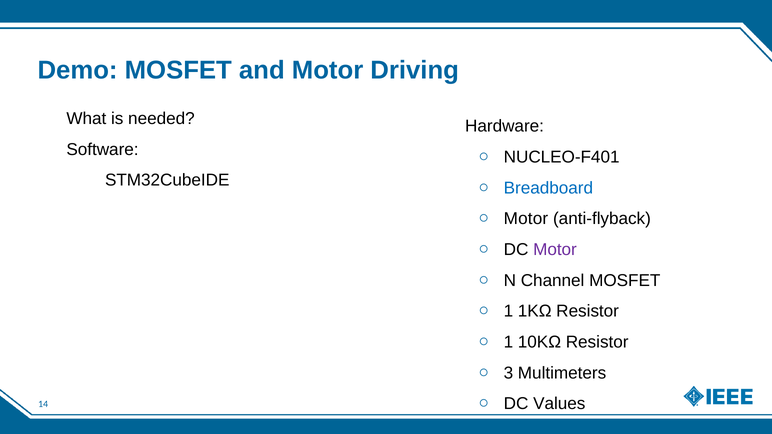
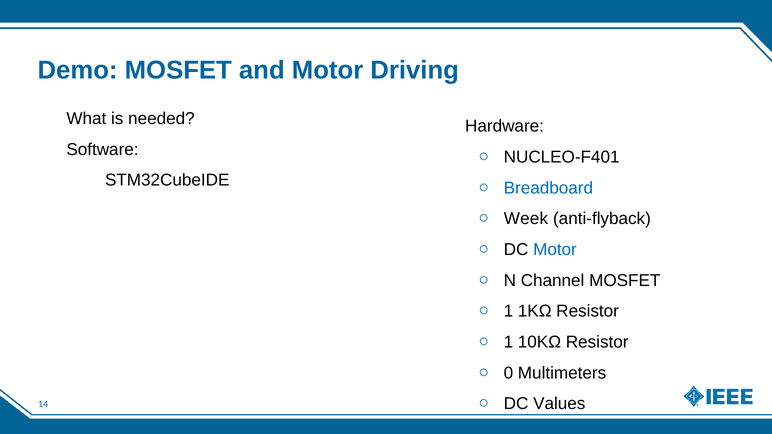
Motor at (526, 219): Motor -> Week
Motor at (555, 250) colour: purple -> blue
3: 3 -> 0
